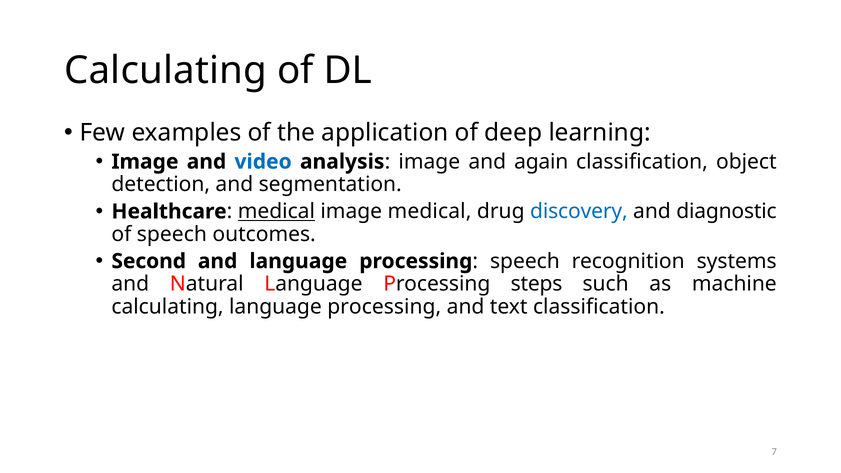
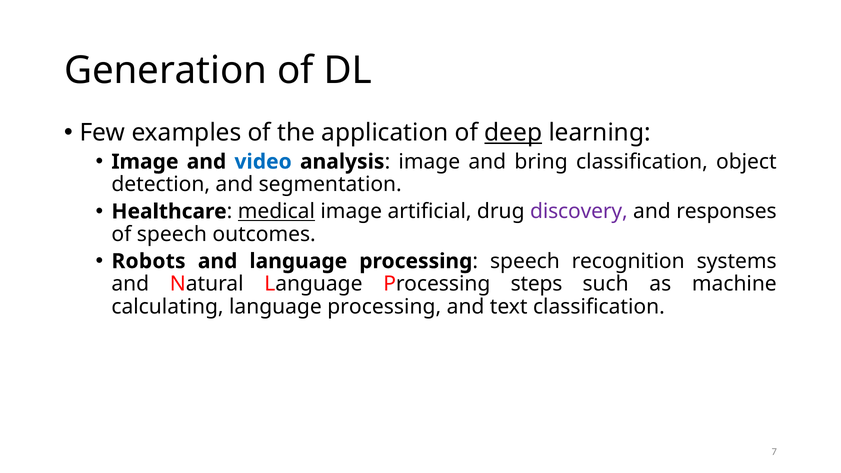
Calculating at (165, 71): Calculating -> Generation
deep underline: none -> present
again: again -> bring
image medical: medical -> artificial
discovery colour: blue -> purple
diagnostic: diagnostic -> responses
Second: Second -> Robots
